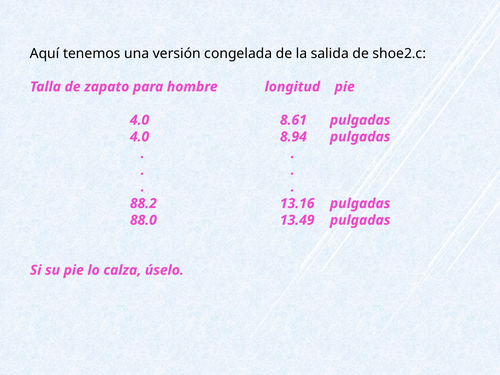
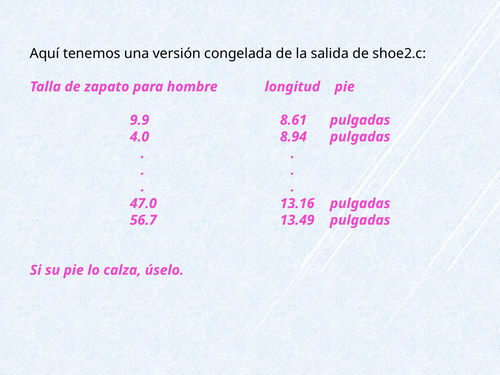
4.0 at (140, 120): 4.0 -> 9.9
88.2: 88.2 -> 47.0
88.0: 88.0 -> 56.7
